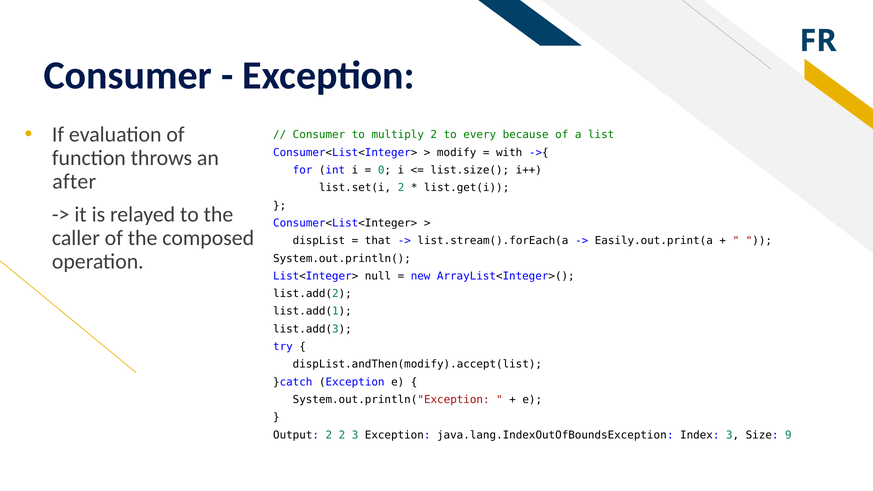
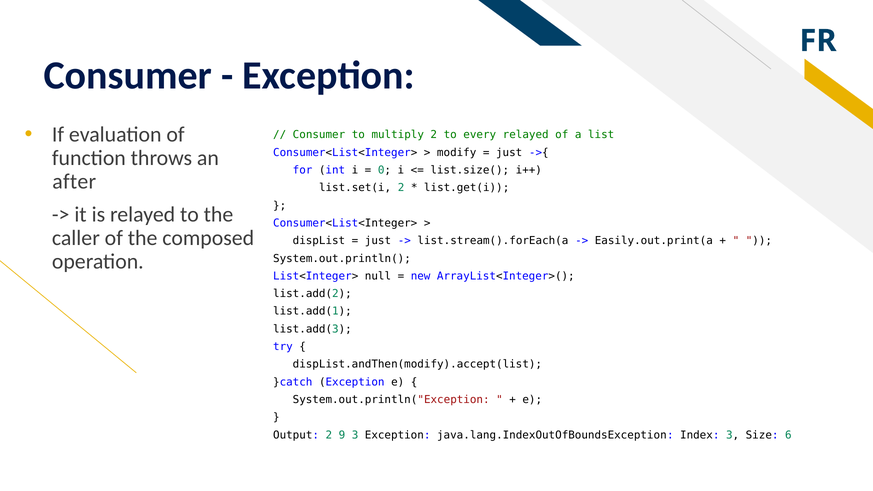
every because: because -> relayed
with at (509, 153): with -> just
that at (378, 241): that -> just
2 2: 2 -> 9
9: 9 -> 6
